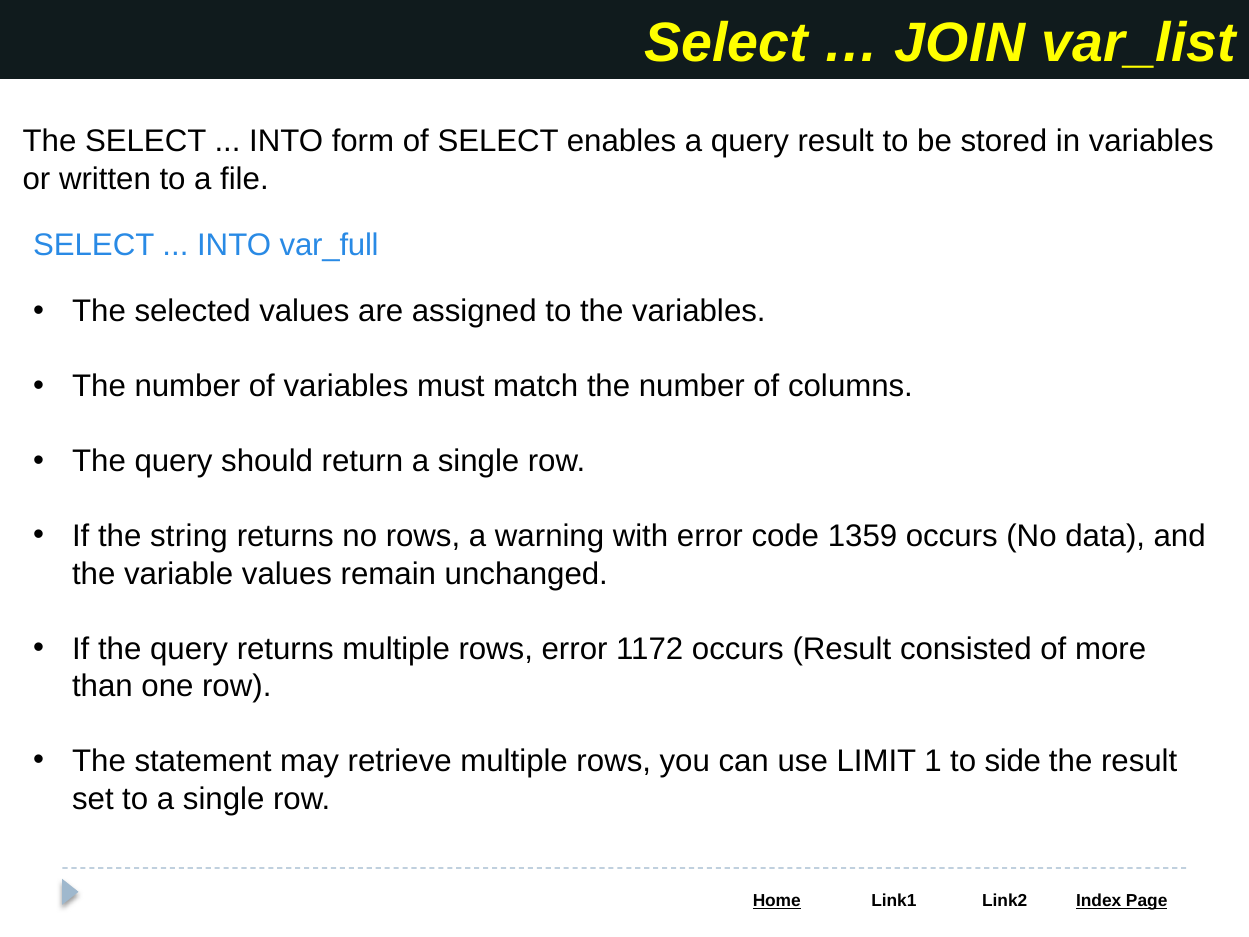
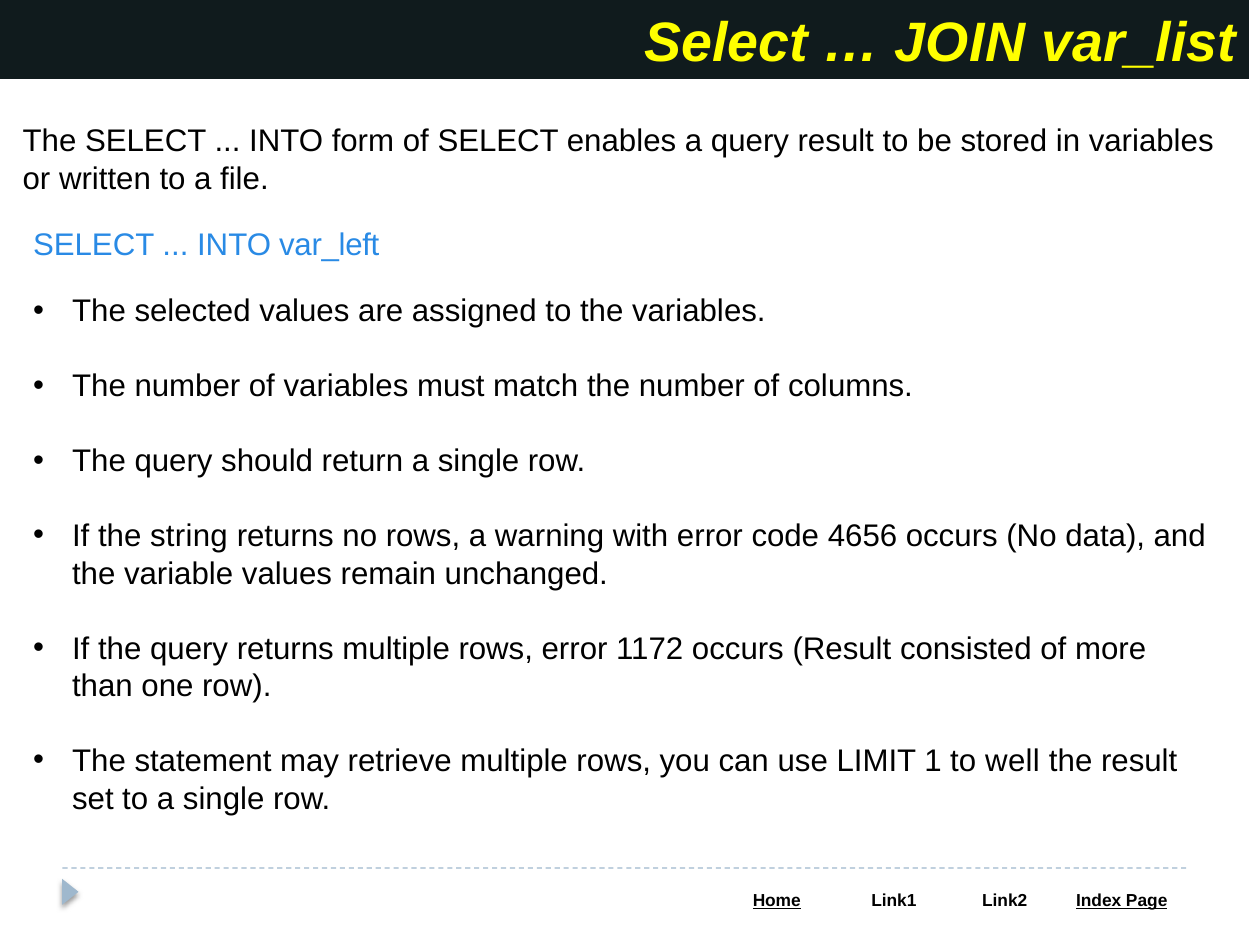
var_full: var_full -> var_left
1359: 1359 -> 4656
side: side -> well
